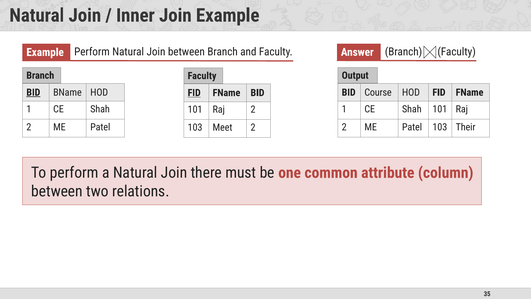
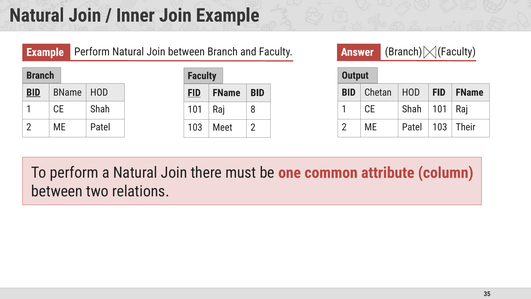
Course: Course -> Chetan
2 at (253, 109): 2 -> 8
